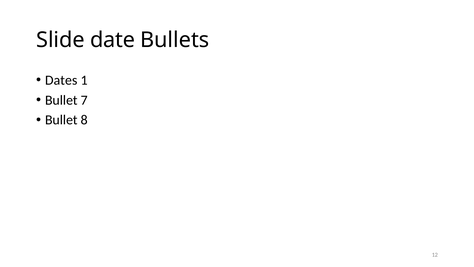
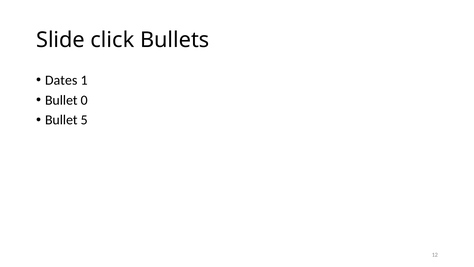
date: date -> click
7: 7 -> 0
8: 8 -> 5
